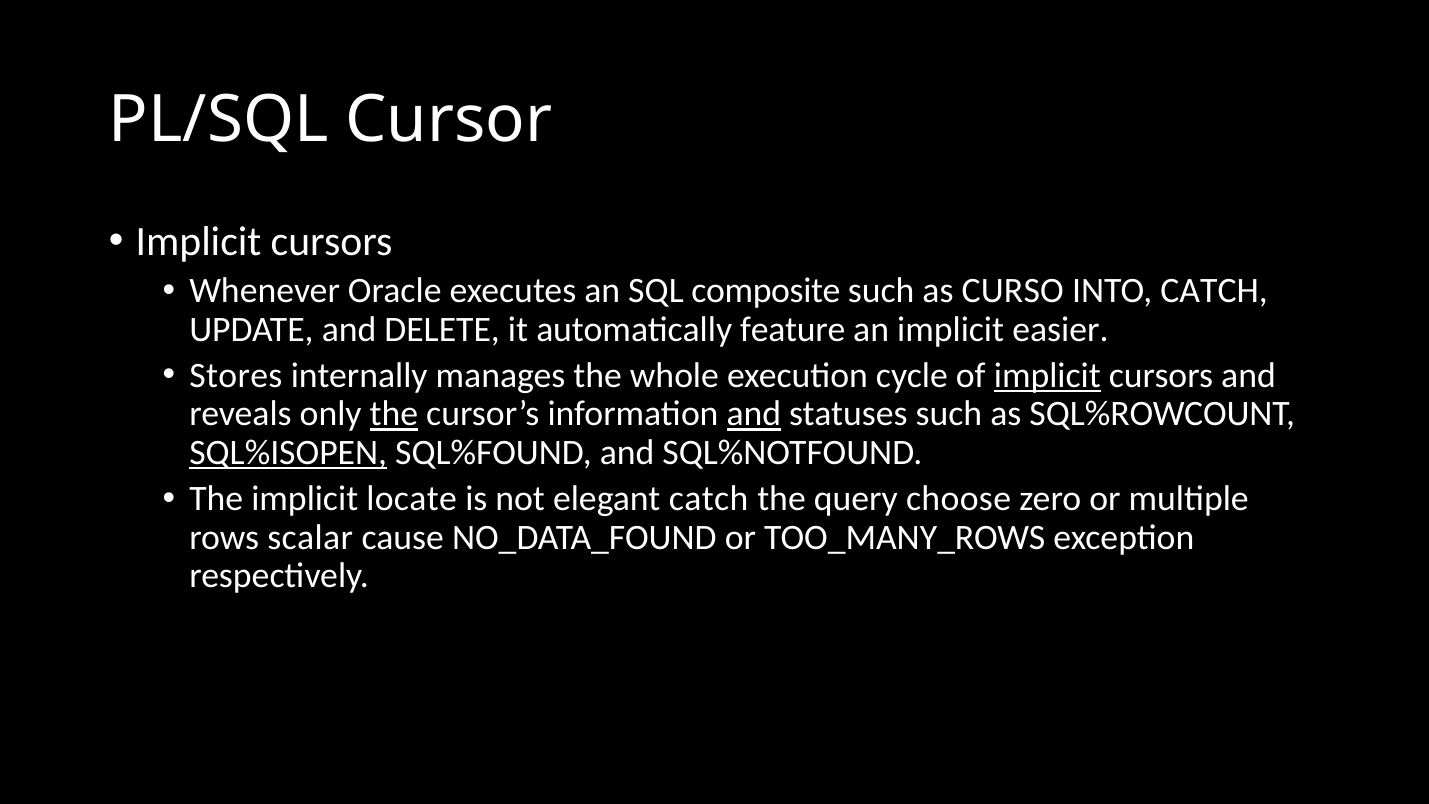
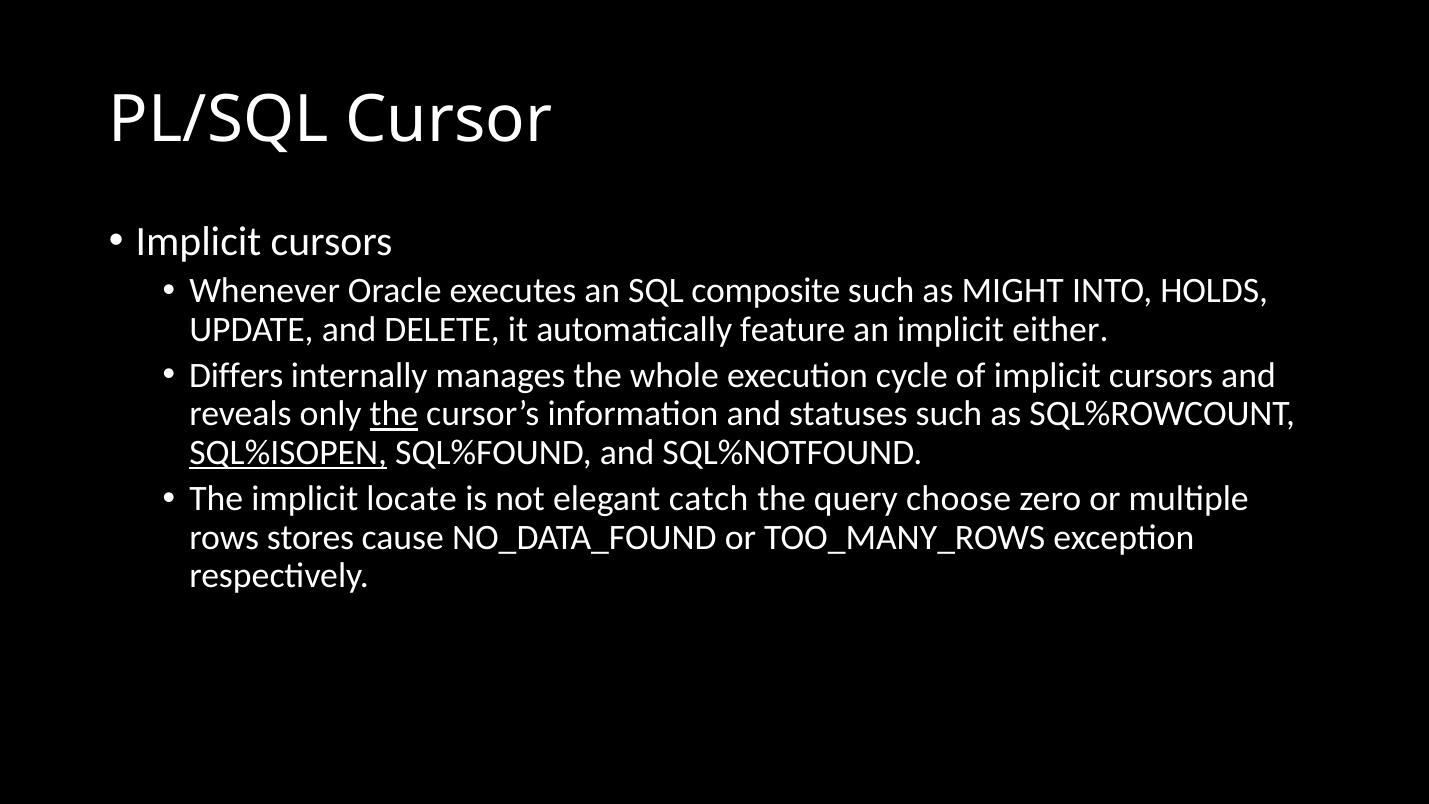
CURSO: CURSO -> MIGHT
INTO CATCH: CATCH -> HOLDS
easier: easier -> either
Stores: Stores -> Differs
implicit at (1047, 375) underline: present -> none
and at (754, 414) underline: present -> none
scalar: scalar -> stores
